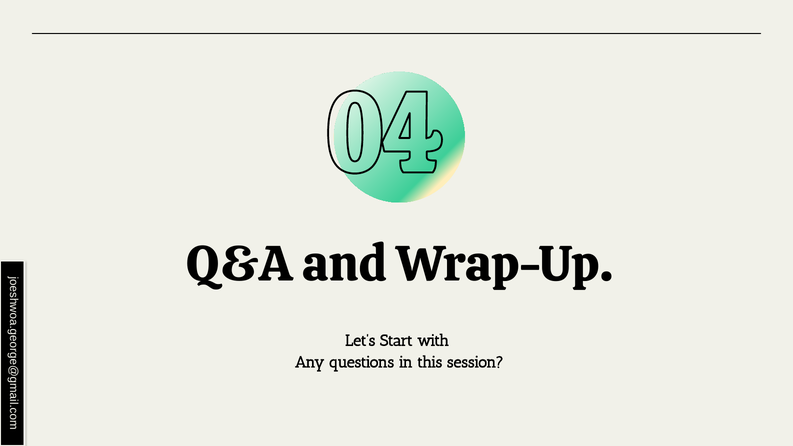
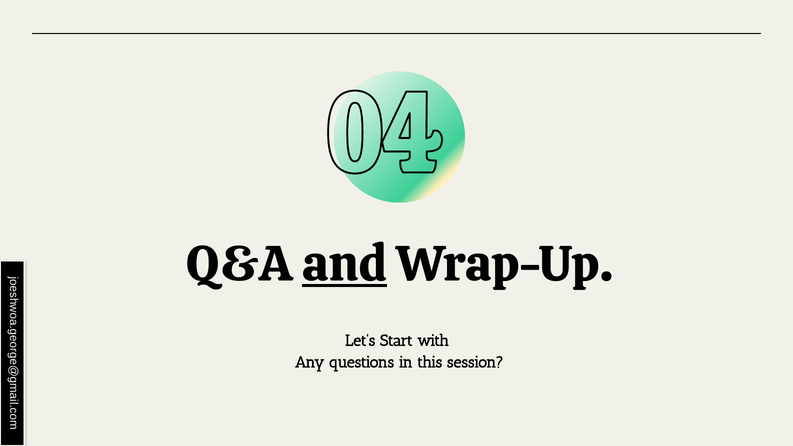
and underline: none -> present
